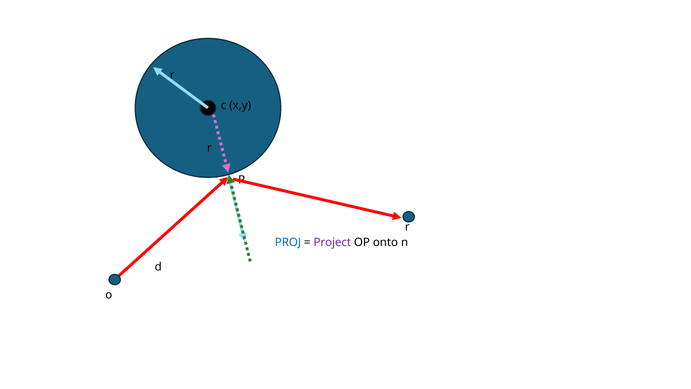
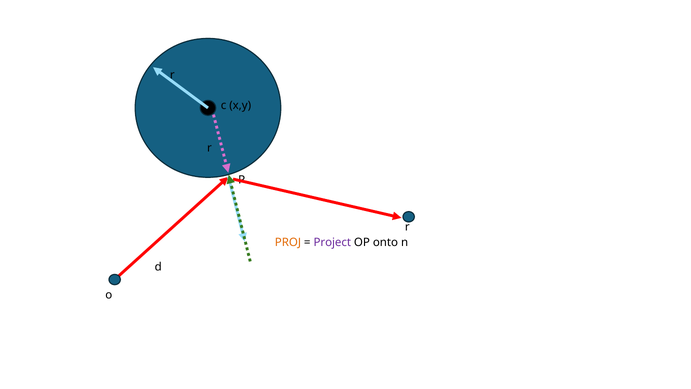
PROJ colour: blue -> orange
